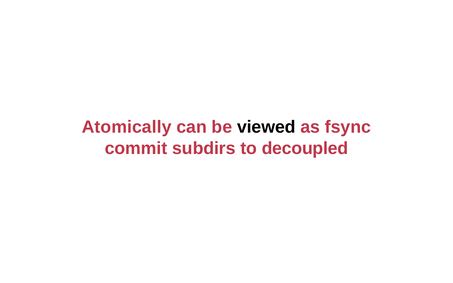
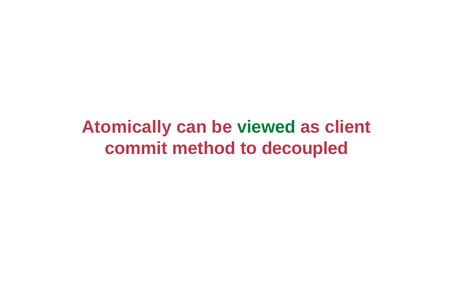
viewed colour: black -> green
fsync: fsync -> client
subdirs: subdirs -> method
